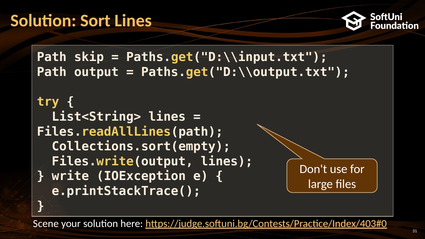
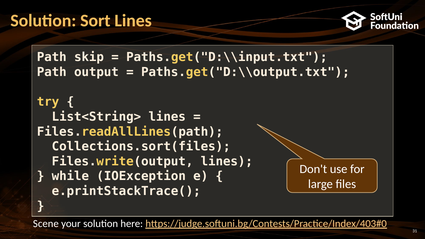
Collections.sort(empty: Collections.sort(empty -> Collections.sort(files
write: write -> while
